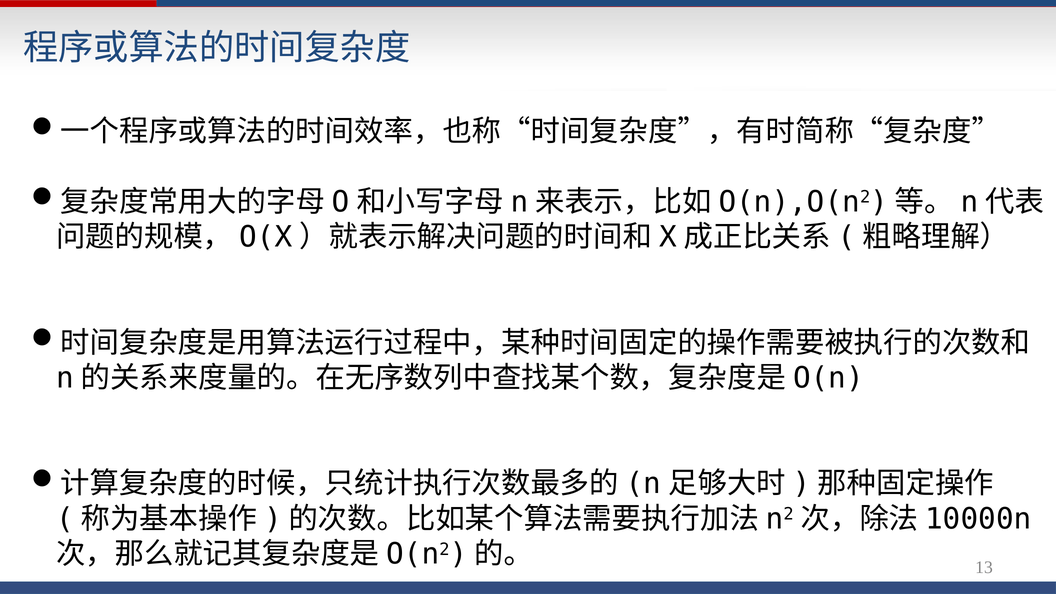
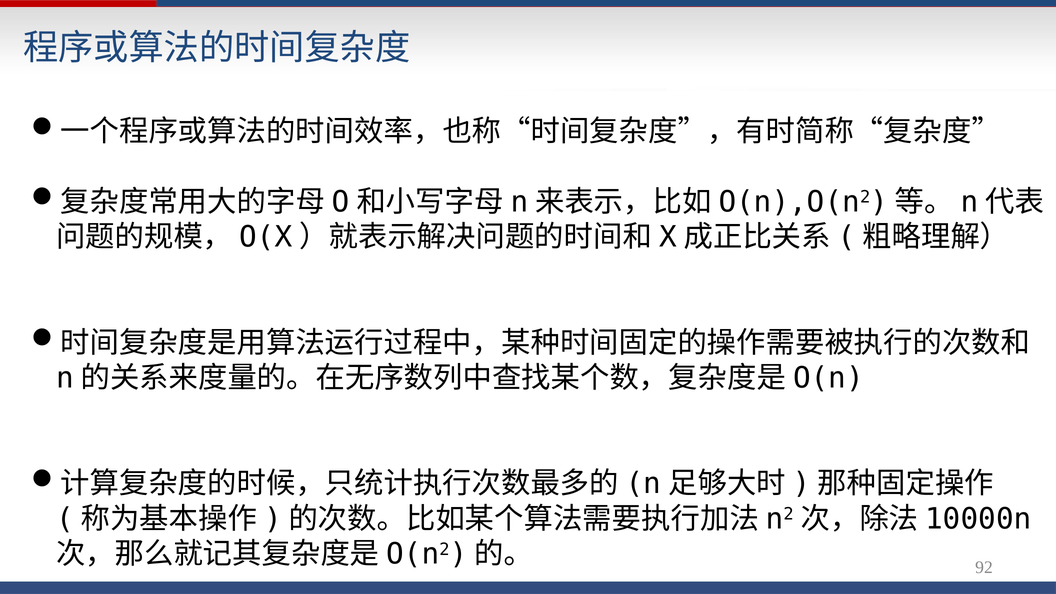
13: 13 -> 92
